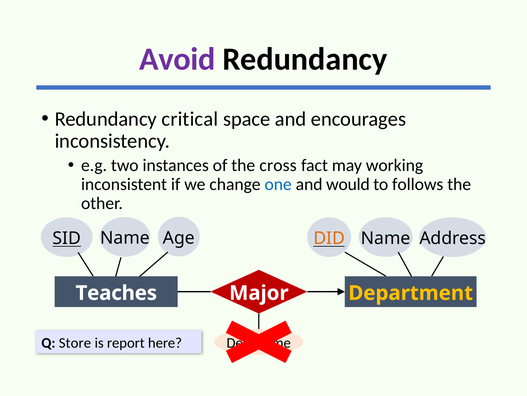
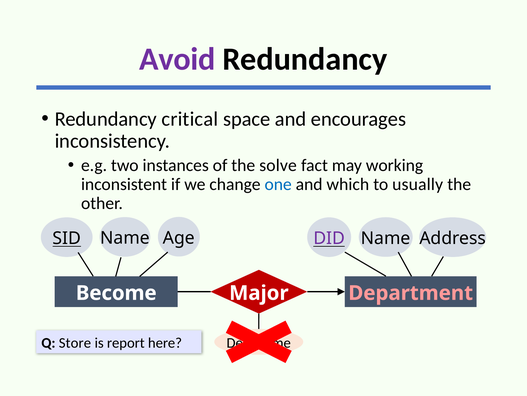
cross: cross -> solve
would: would -> which
follows: follows -> usually
DID colour: orange -> purple
Teaches: Teaches -> Become
Department colour: yellow -> pink
